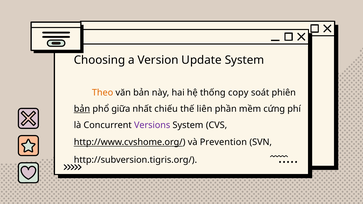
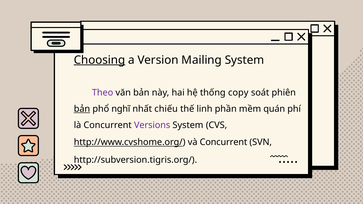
Choosing underline: none -> present
Update: Update -> Mailing
Theo colour: orange -> purple
giữa: giữa -> nghĩ
liên: liên -> linh
cứng: cứng -> quán
và Prevention: Prevention -> Concurrent
